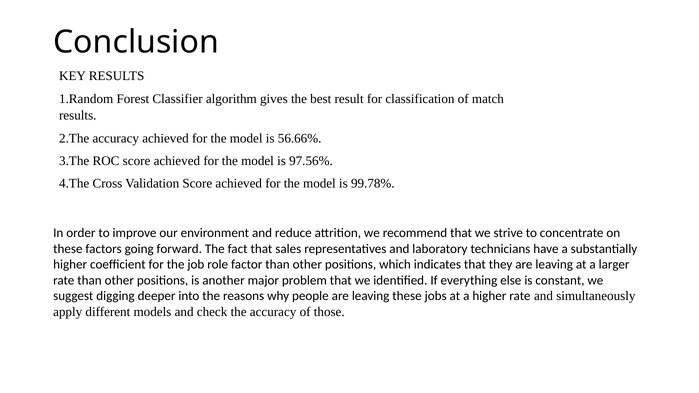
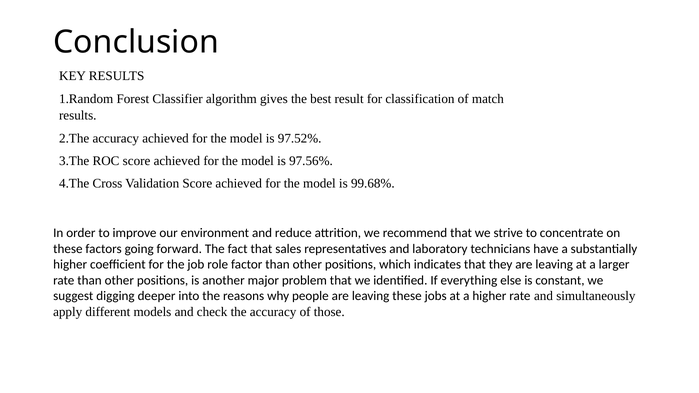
56.66%: 56.66% -> 97.52%
99.78%: 99.78% -> 99.68%
